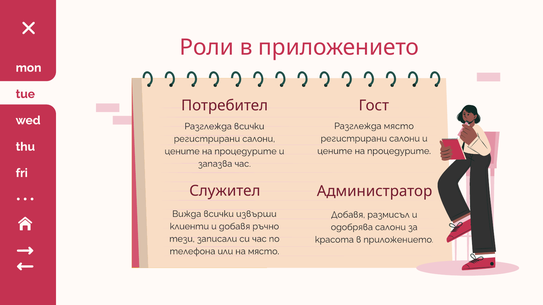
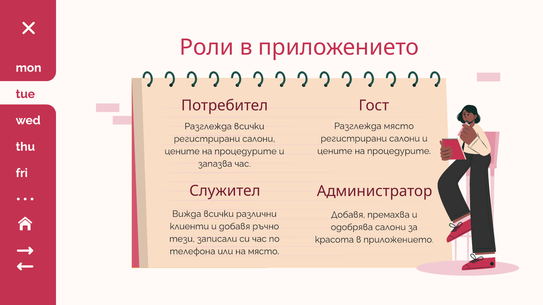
извърши: извърши -> различни
размисъл: размисъл -> премахва
